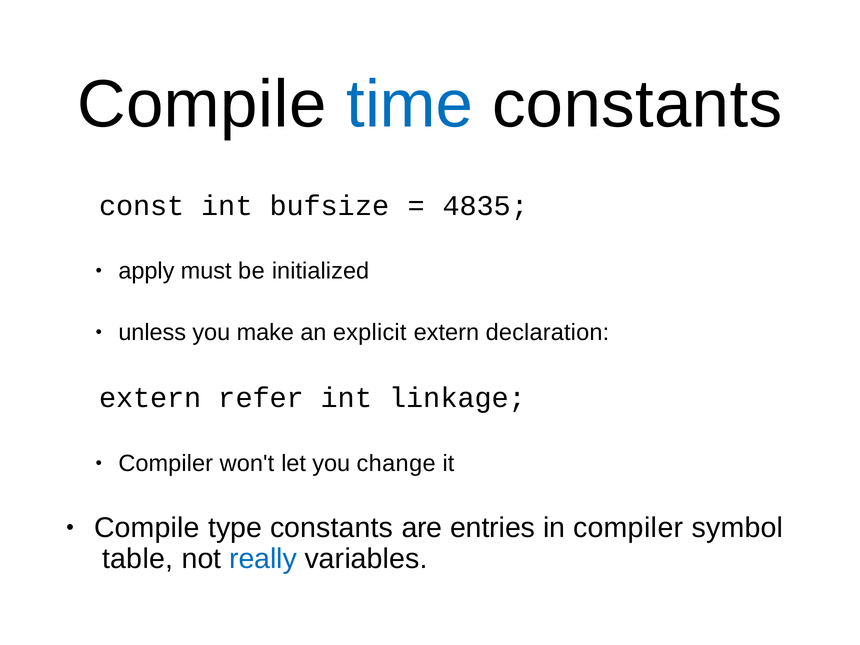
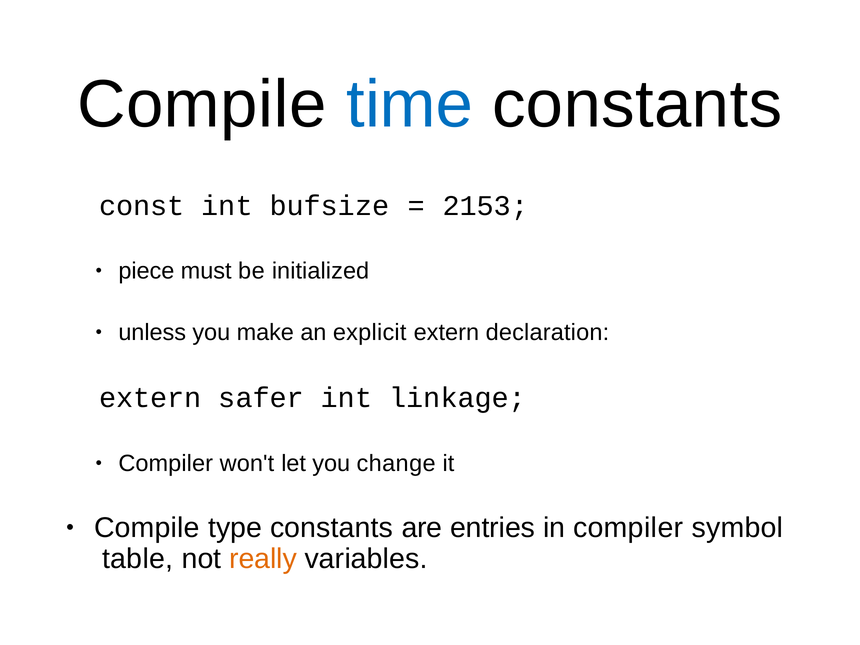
4835: 4835 -> 2153
apply: apply -> piece
refer: refer -> safer
really colour: blue -> orange
